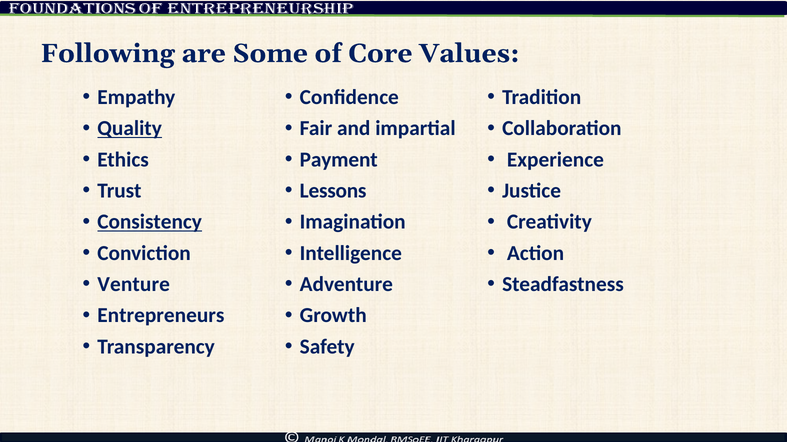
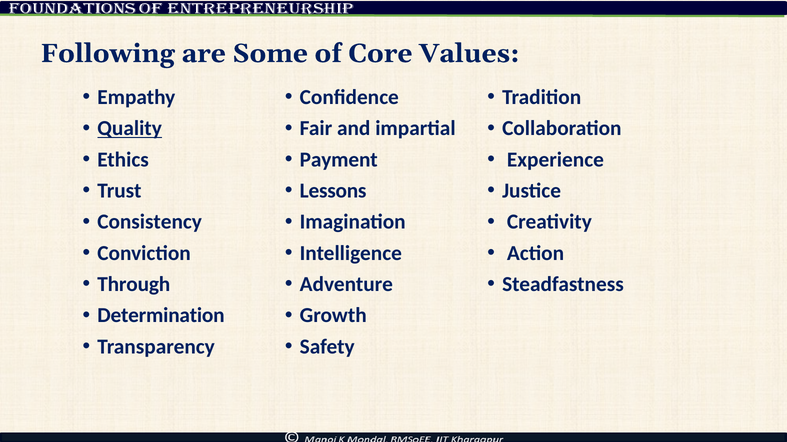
Consistency underline: present -> none
Venture: Venture -> Through
Entrepreneurs: Entrepreneurs -> Determination
